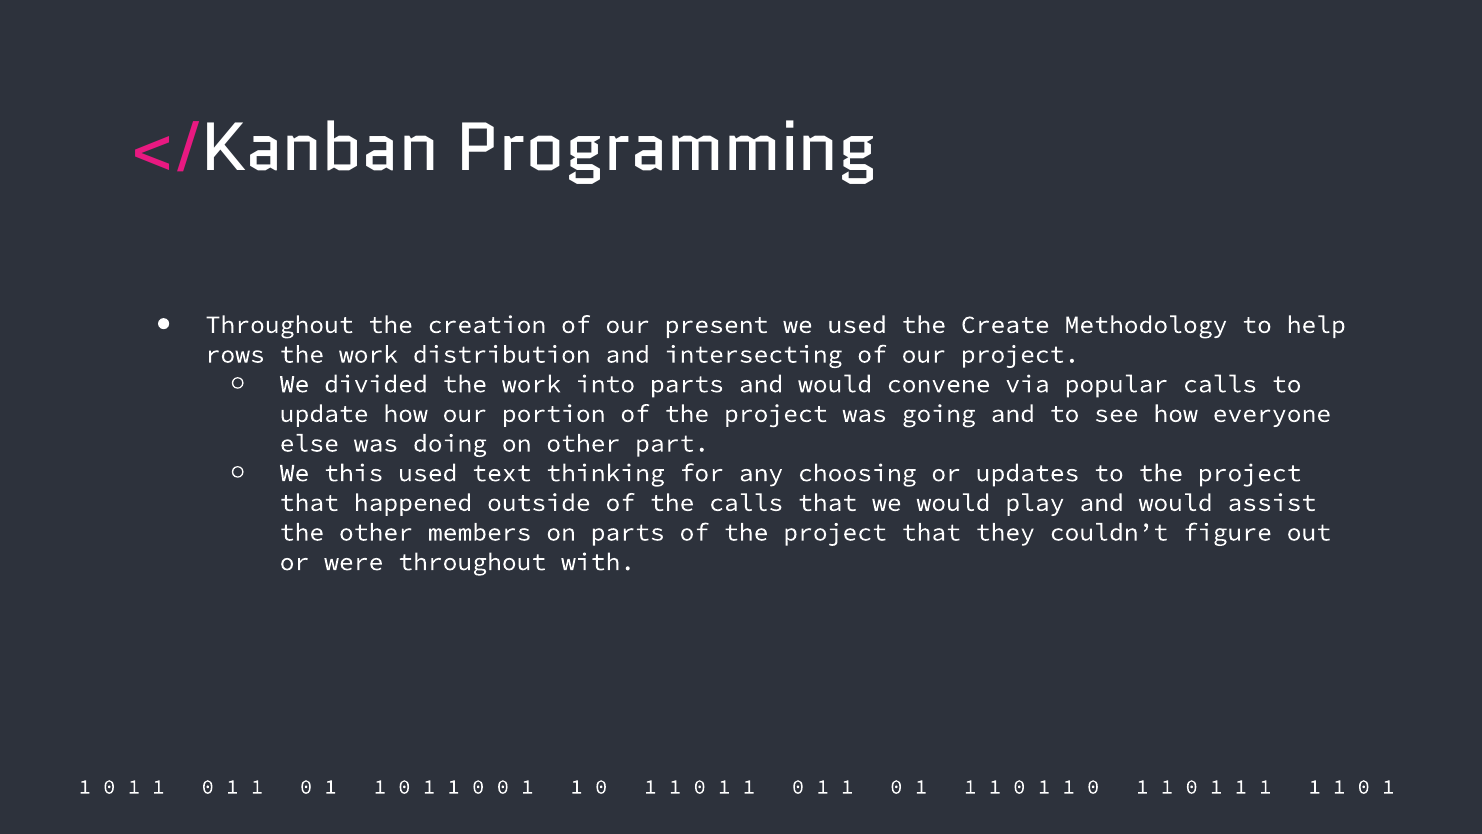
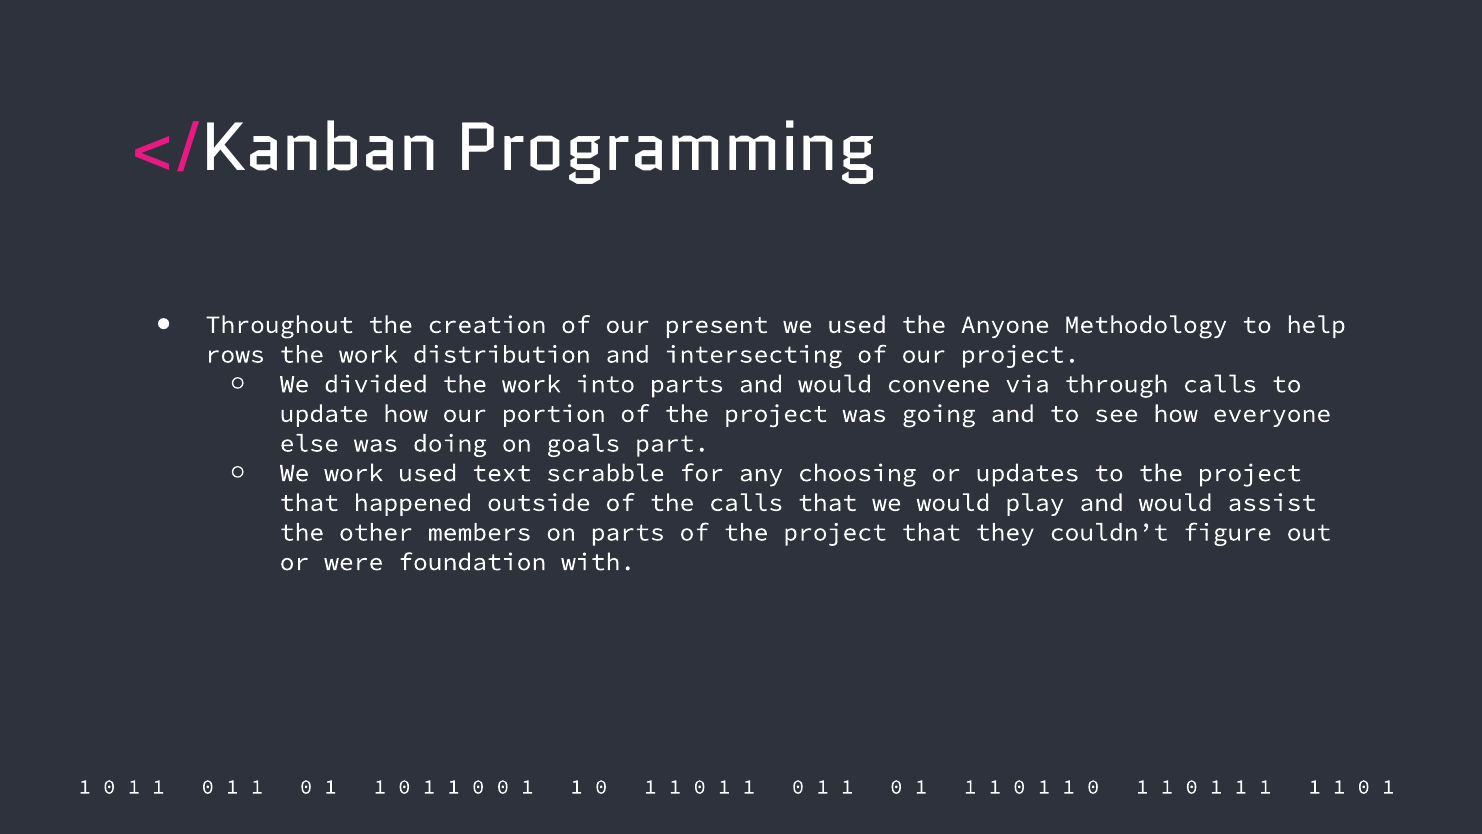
Create: Create -> Anyone
popular: popular -> through
on other: other -> goals
We this: this -> work
thinking: thinking -> scrabble
were throughout: throughout -> foundation
